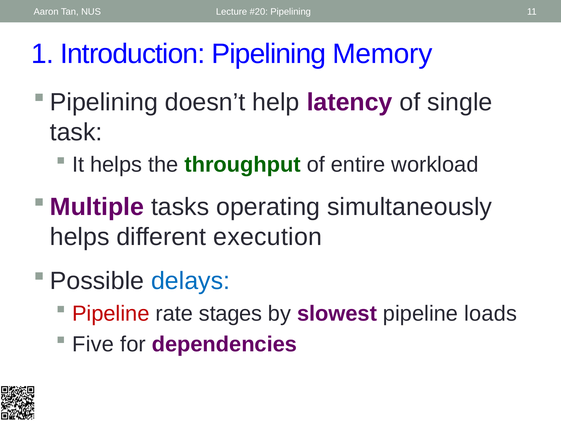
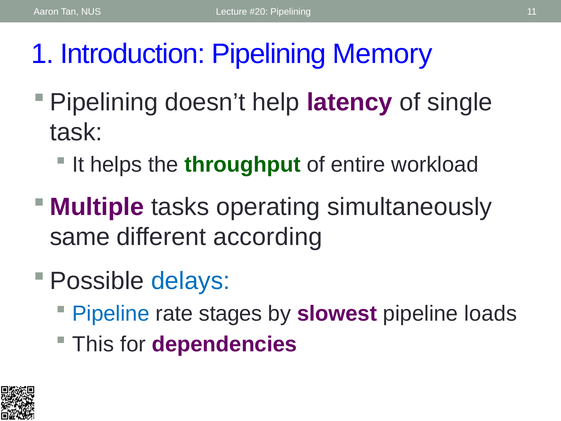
helps at (80, 237): helps -> same
execution: execution -> according
Pipeline at (111, 313) colour: red -> blue
Five: Five -> This
